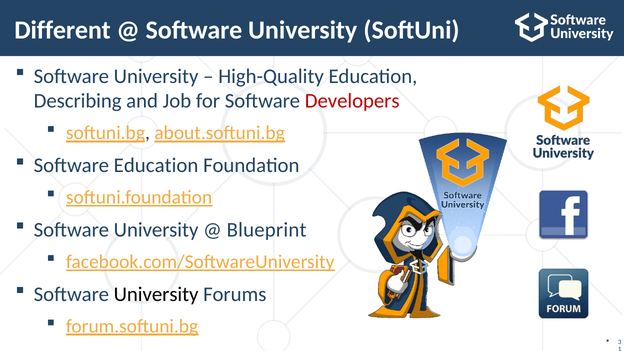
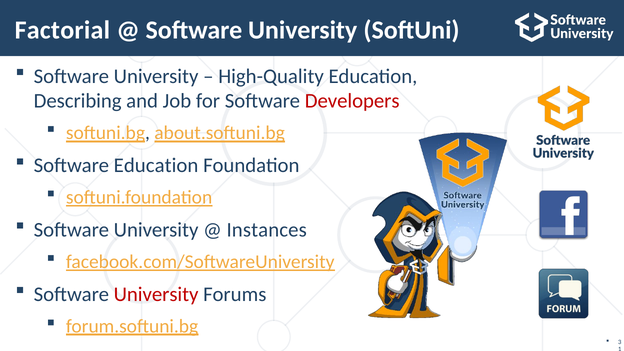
Different: Different -> Factorial
Blueprint: Blueprint -> Instances
University at (156, 294) colour: black -> red
